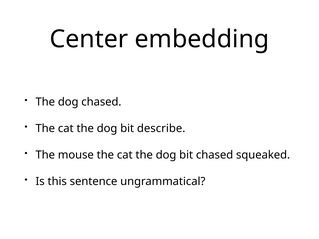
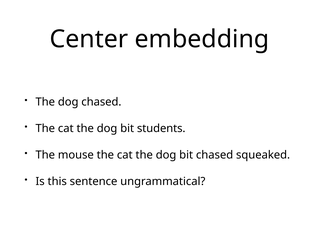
describe: describe -> students
